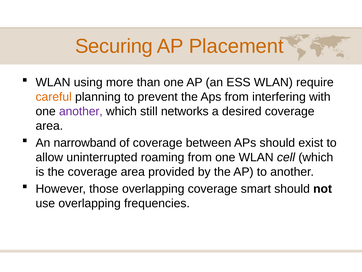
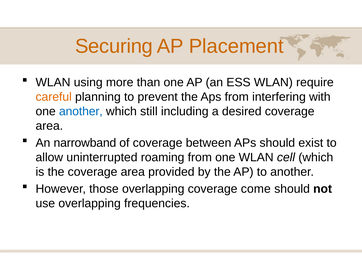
another at (81, 111) colour: purple -> blue
networks: networks -> including
smart: smart -> come
